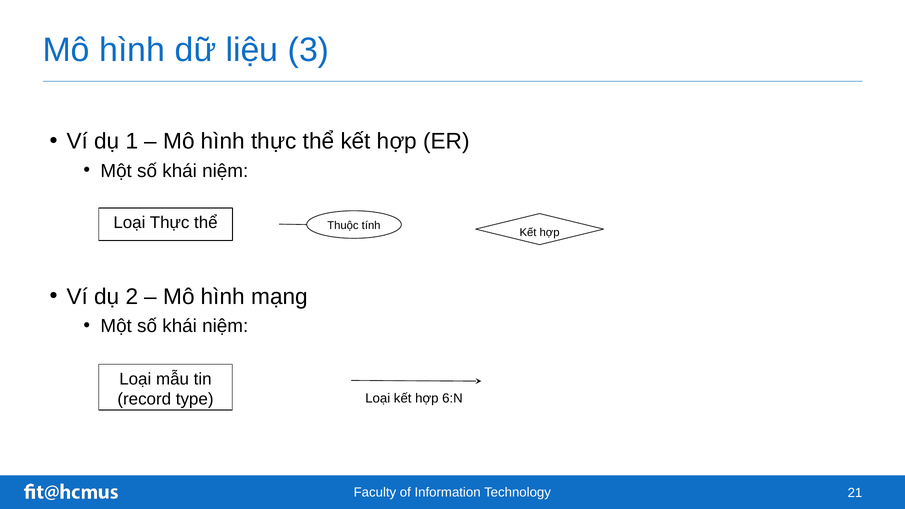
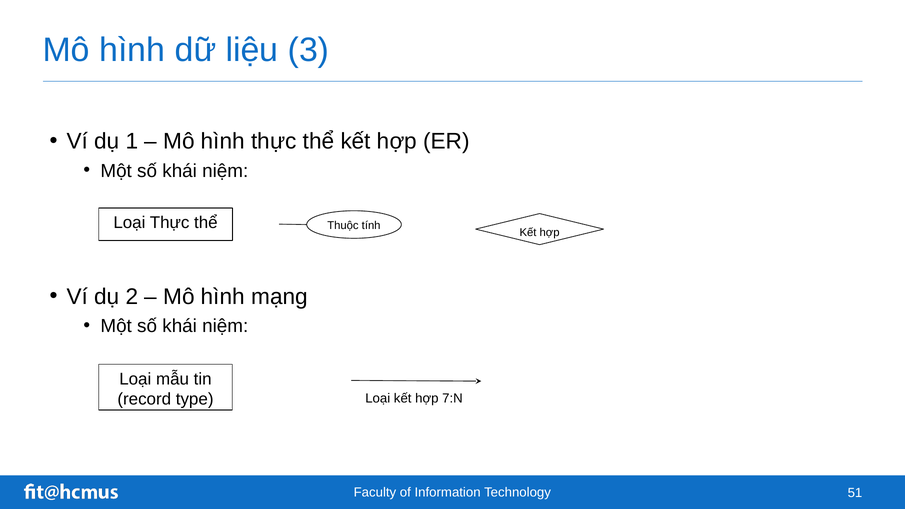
6:N: 6:N -> 7:N
21: 21 -> 51
